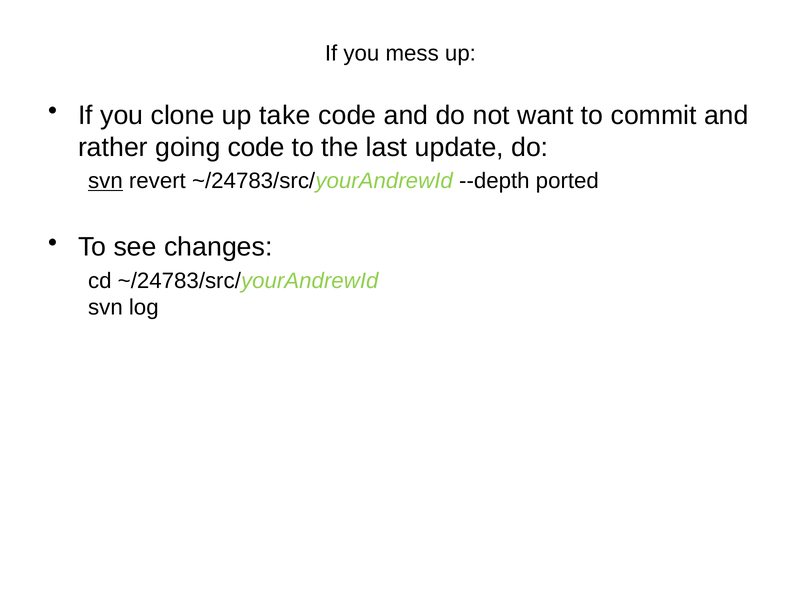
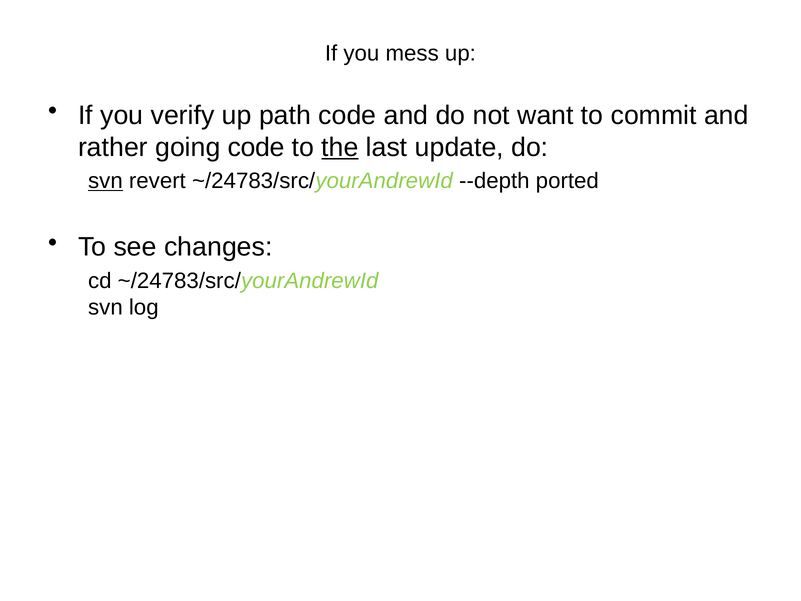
clone: clone -> verify
take: take -> path
the underline: none -> present
